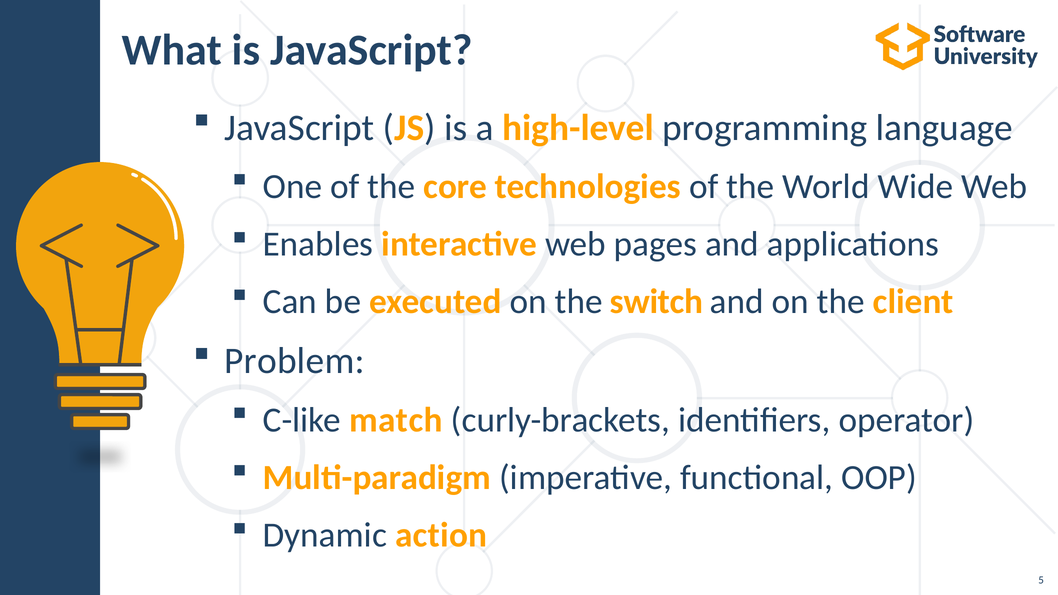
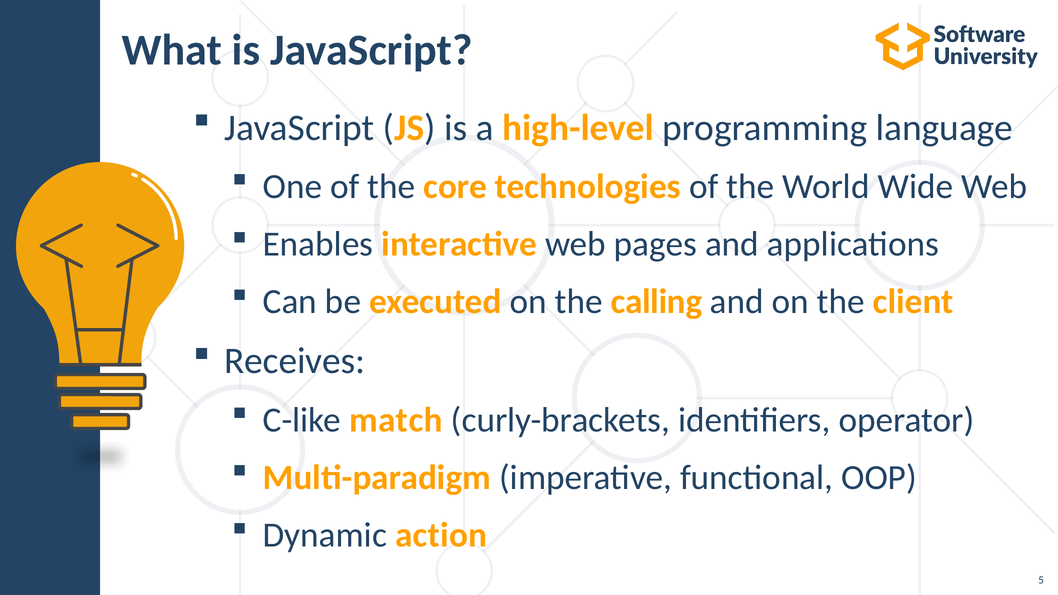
switch: switch -> calling
Problem: Problem -> Receives
